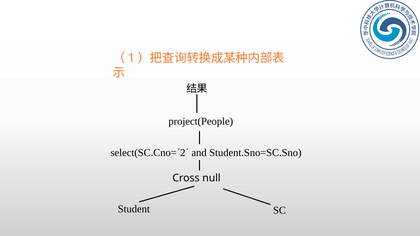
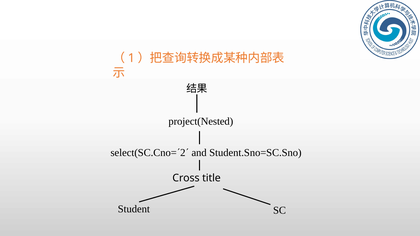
project(People: project(People -> project(Nested
null: null -> title
